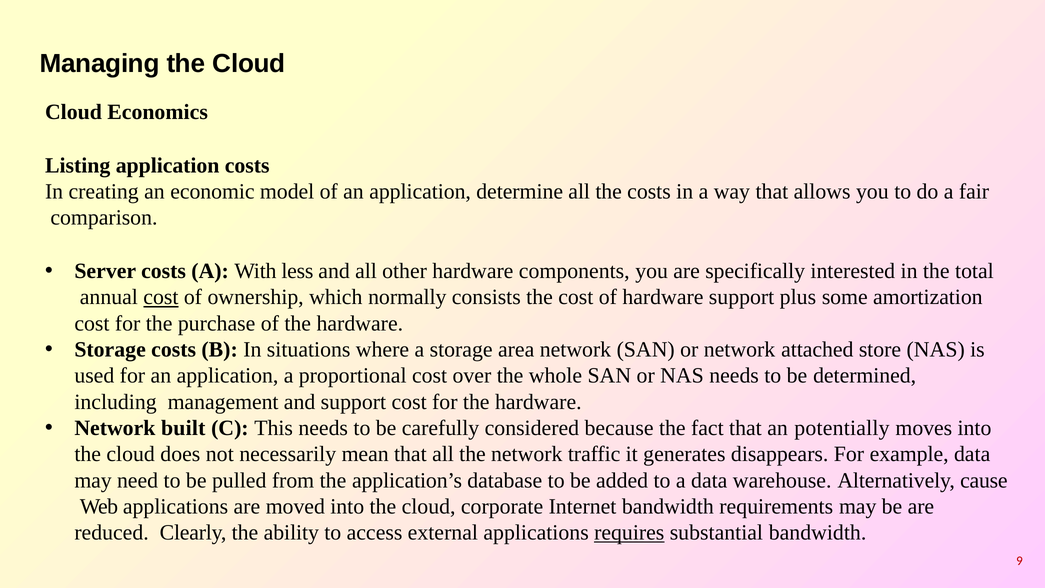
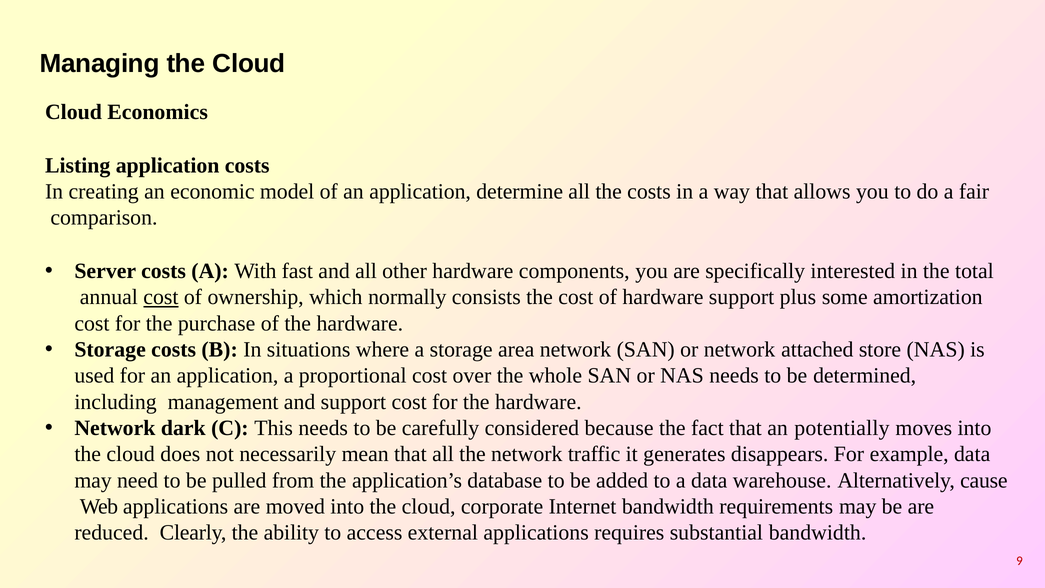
less: less -> fast
built: built -> dark
requires underline: present -> none
